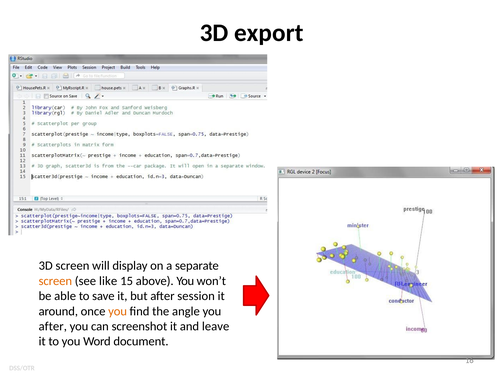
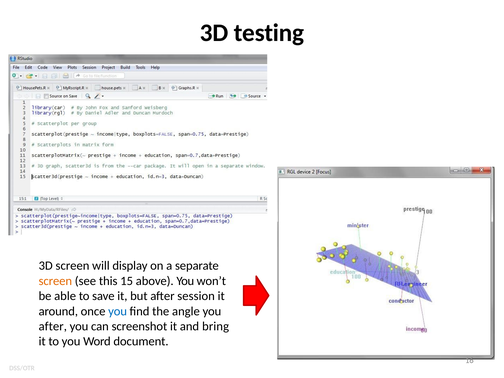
export: export -> testing
like: like -> this
you at (118, 311) colour: orange -> blue
leave: leave -> bring
